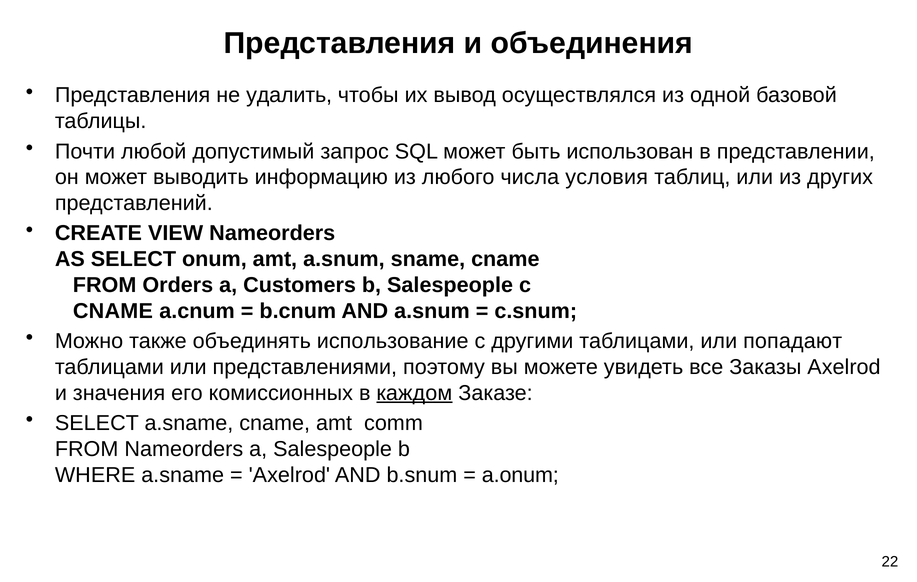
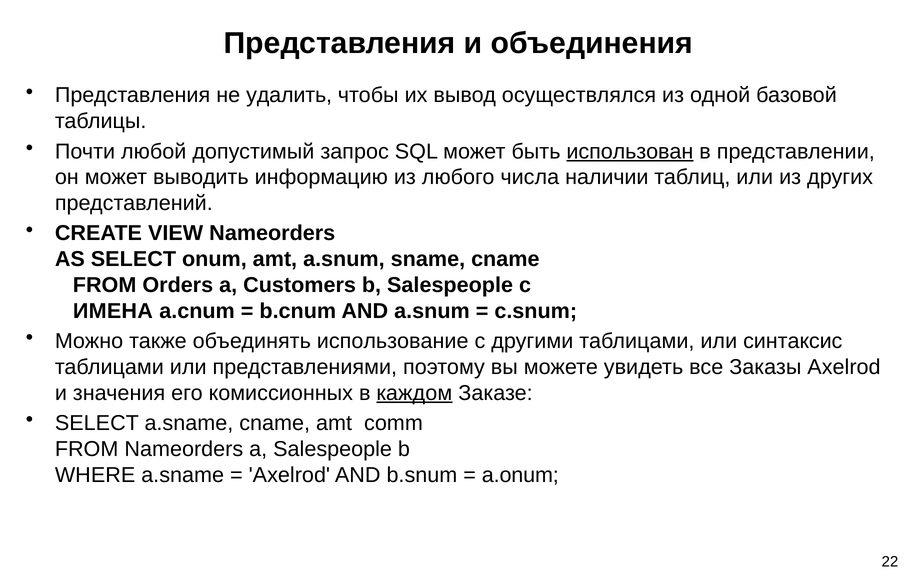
использован underline: none -> present
условия: условия -> наличии
CNAME at (113, 311): CNAME -> ИМЕНА
попадают: попадают -> синтаксис
